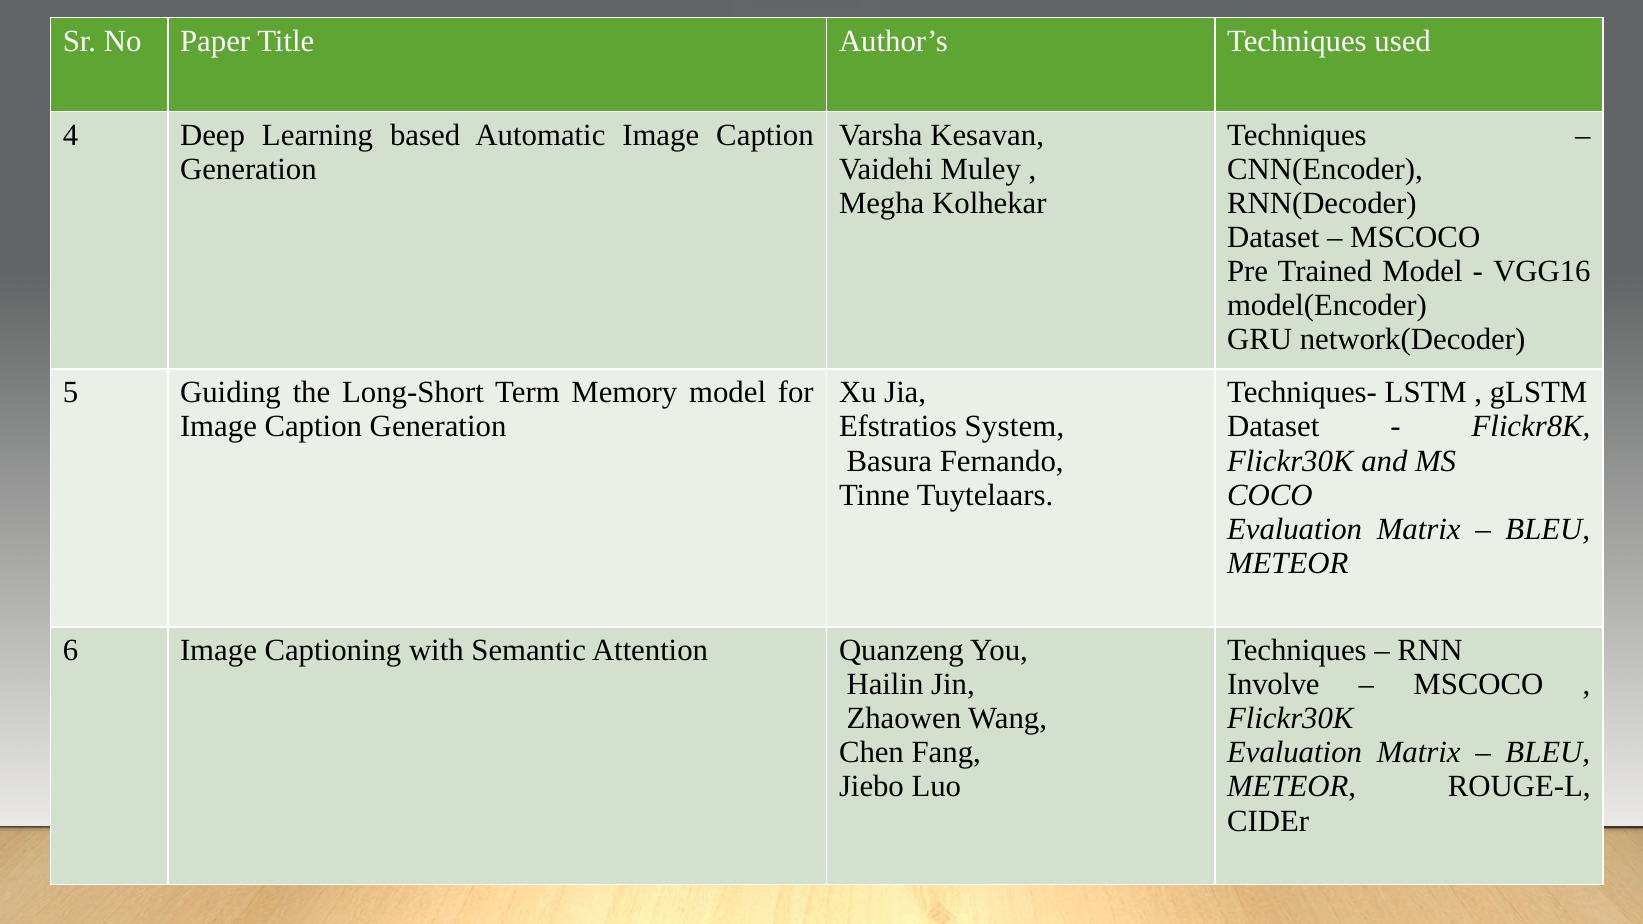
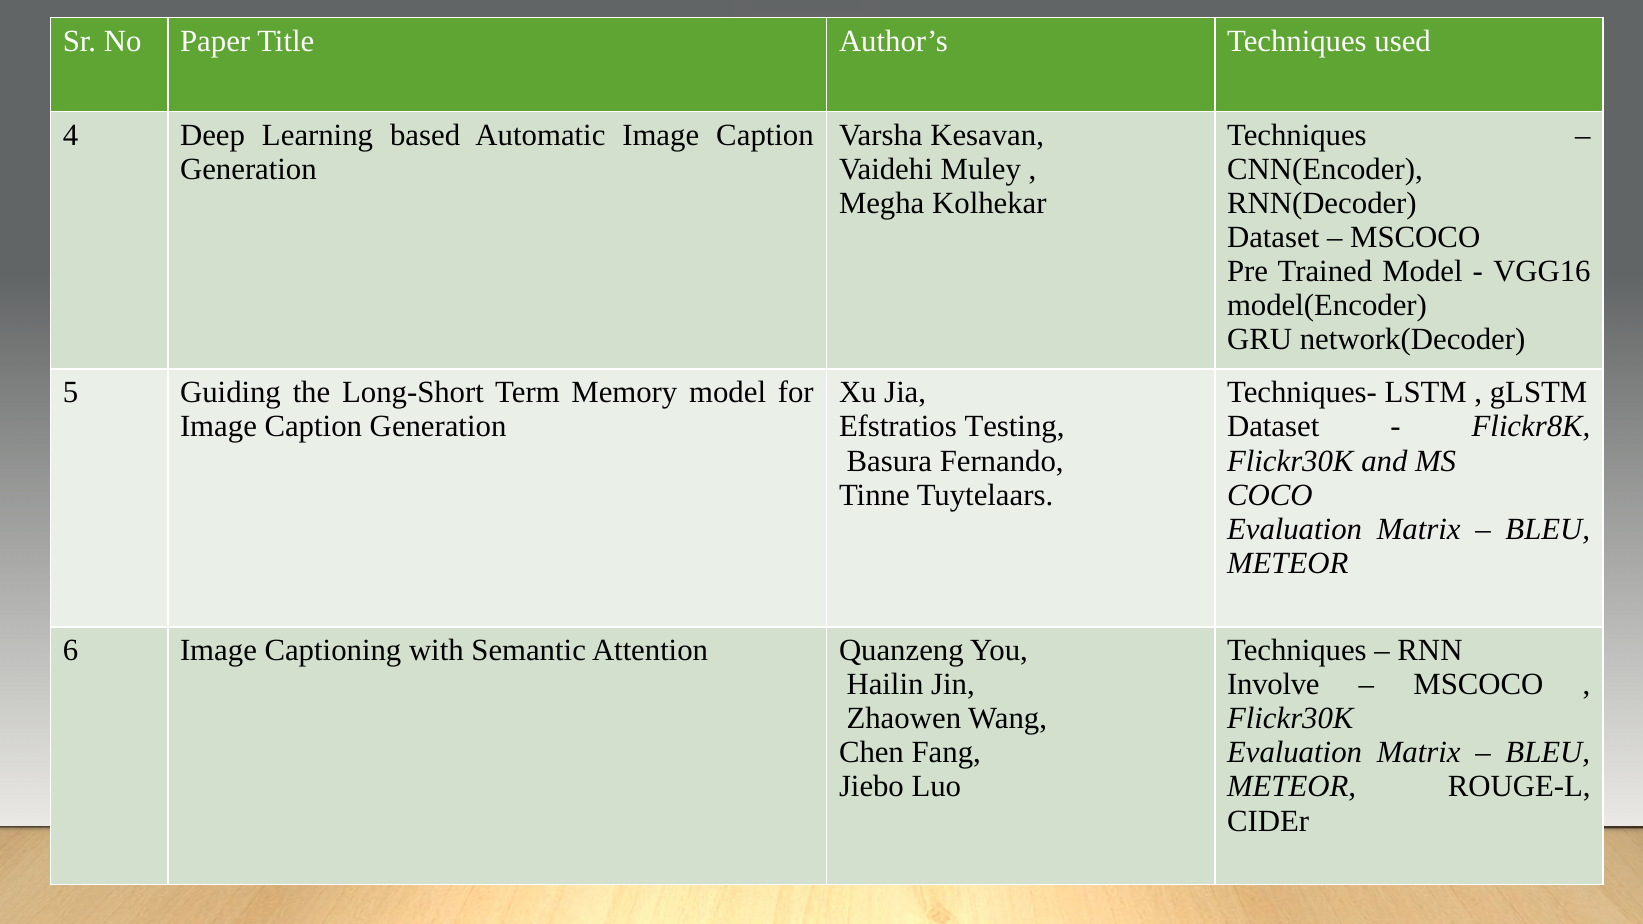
System: System -> Testing
